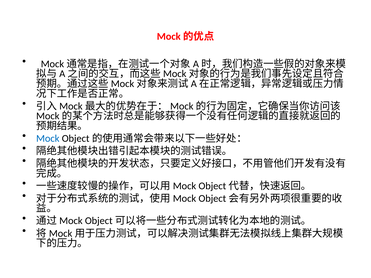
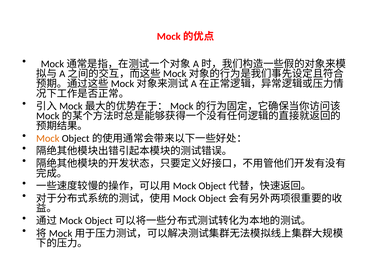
Mock colour: blue -> orange
